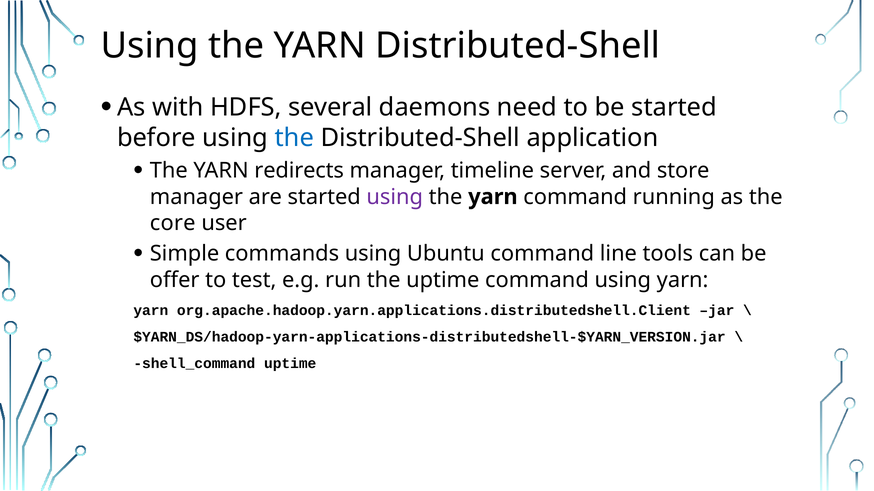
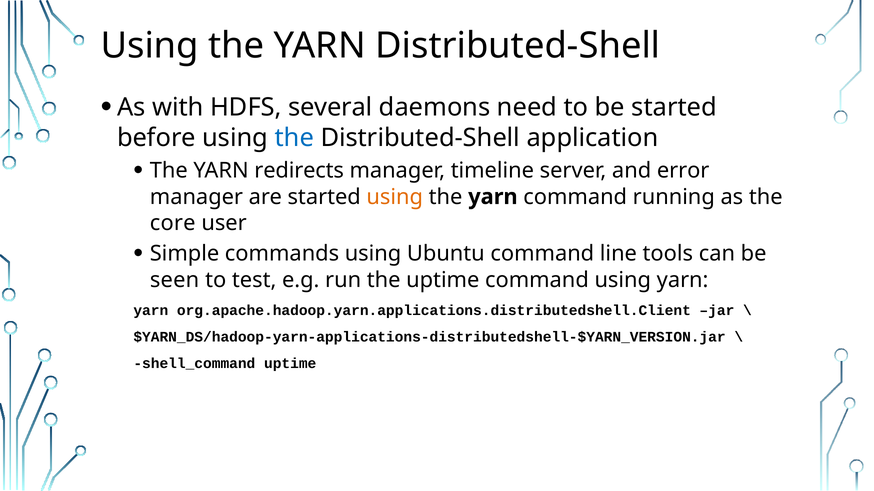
store: store -> error
using at (395, 197) colour: purple -> orange
offer: offer -> seen
